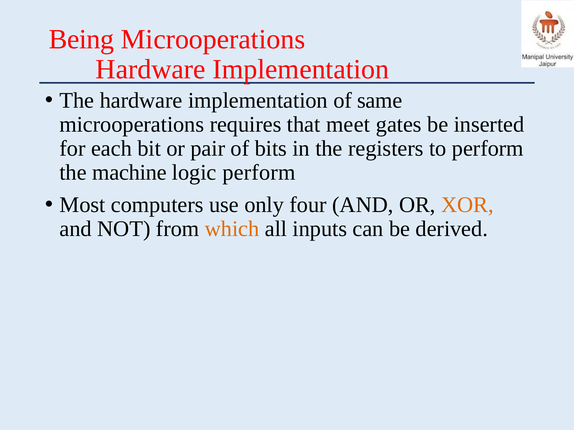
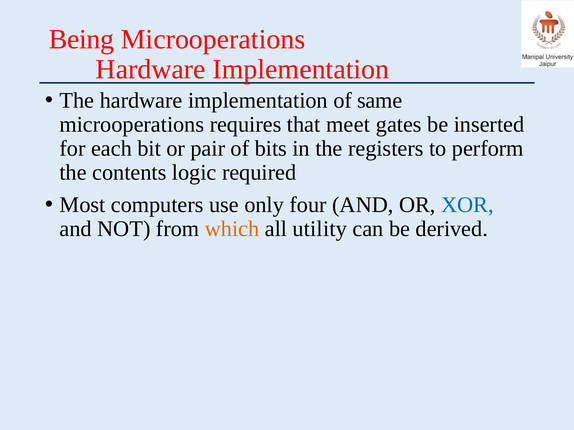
machine: machine -> contents
logic perform: perform -> required
XOR colour: orange -> blue
inputs: inputs -> utility
